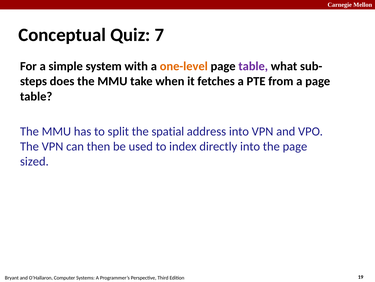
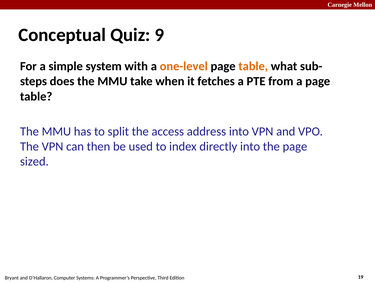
7: 7 -> 9
table at (253, 66) colour: purple -> orange
spatial: spatial -> access
